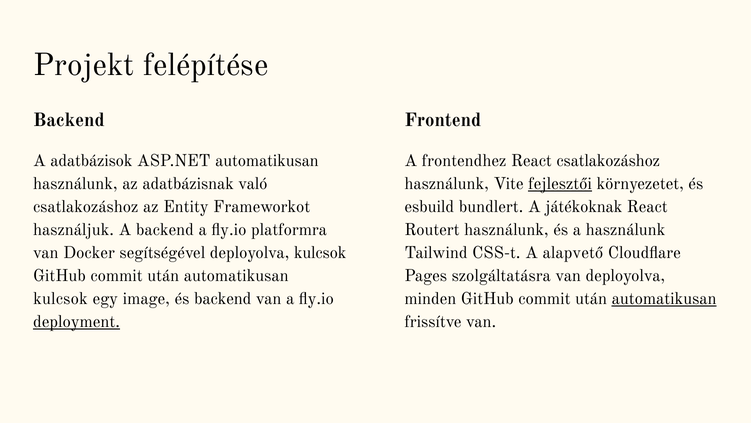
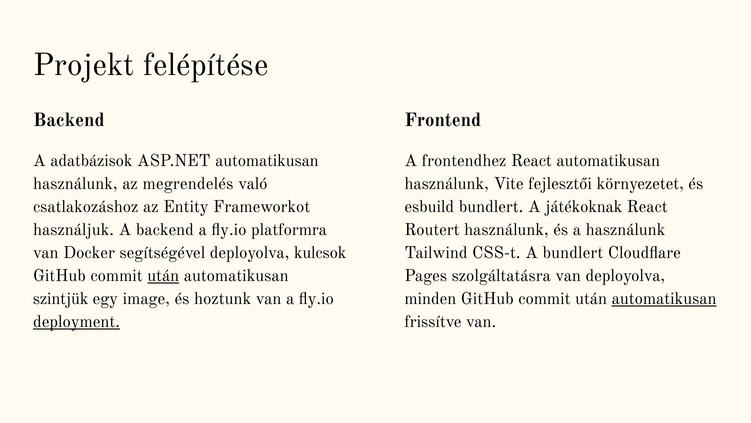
React csatlakozáshoz: csatlakozáshoz -> automatikusan
adatbázisnak: adatbázisnak -> megrendelés
fejlesztői underline: present -> none
A alapvető: alapvető -> bundlert
után at (163, 276) underline: none -> present
kulcsok at (60, 299): kulcsok -> szintjük
és backend: backend -> hoztunk
